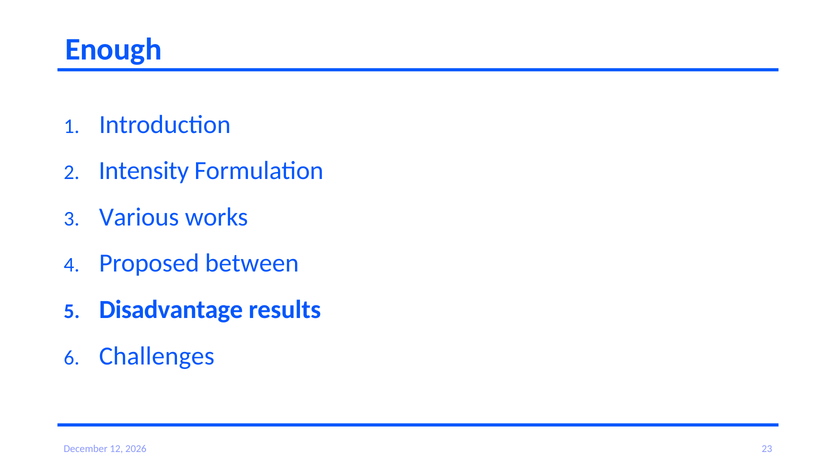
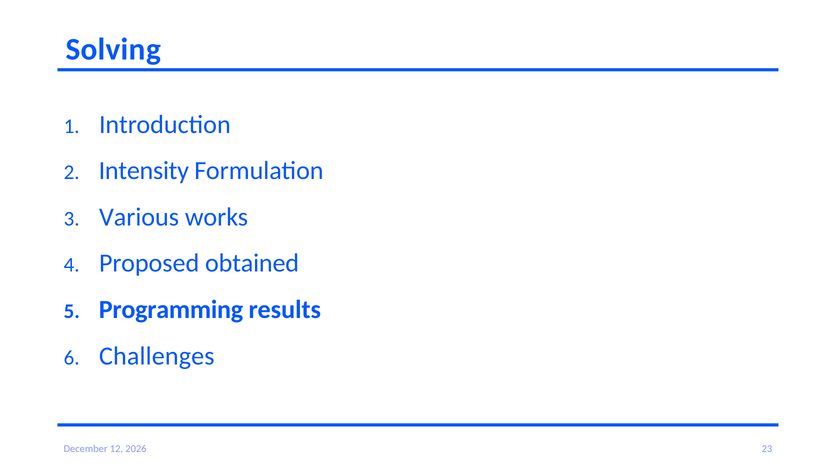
Enough: Enough -> Solving
between: between -> obtained
Disadvantage: Disadvantage -> Programming
